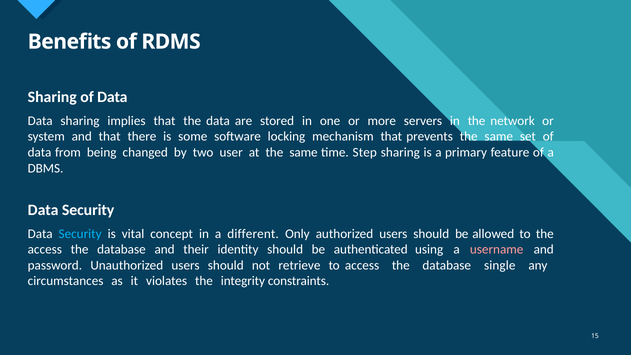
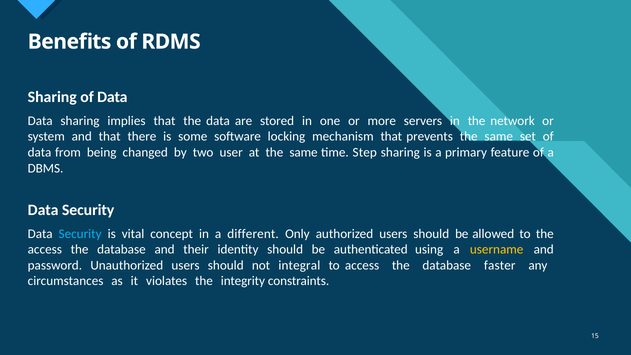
username colour: pink -> yellow
retrieve: retrieve -> integral
single: single -> faster
